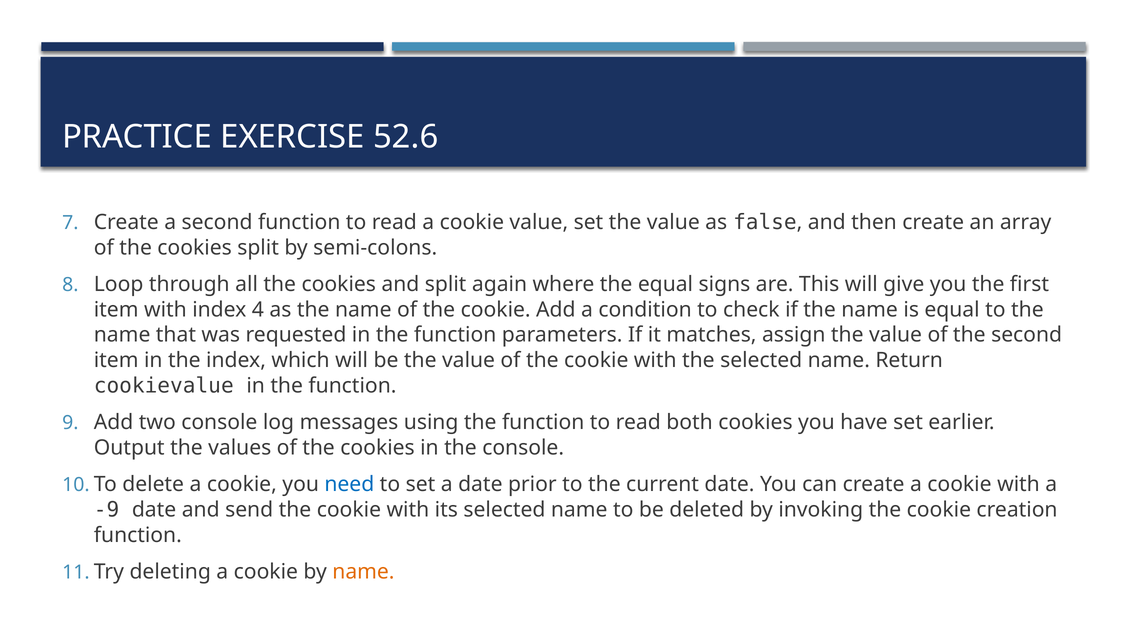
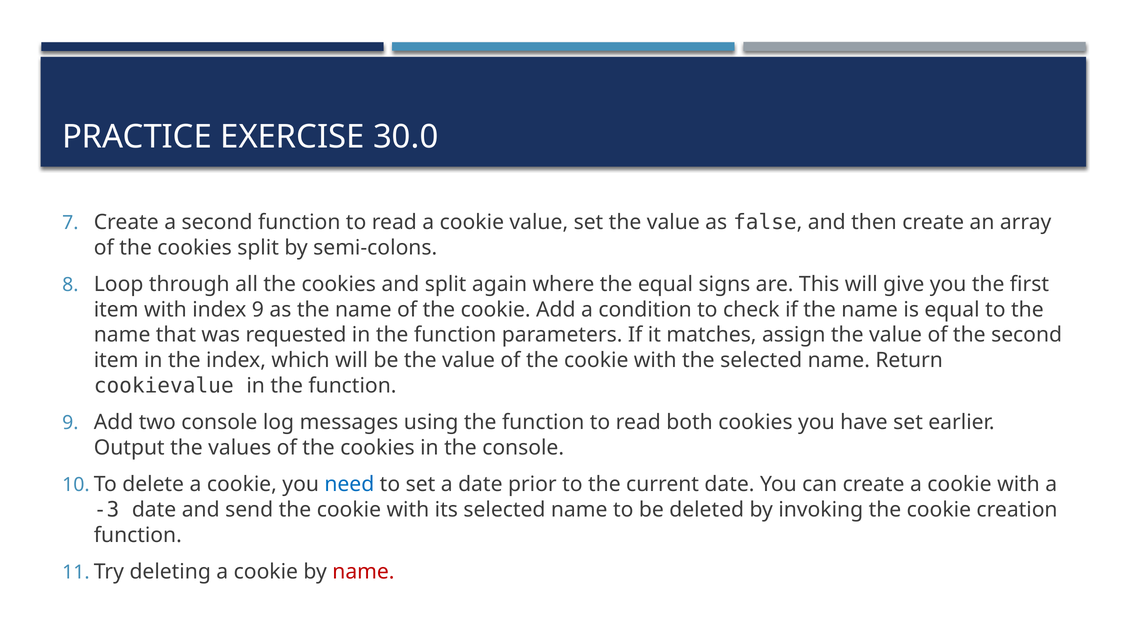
52.6: 52.6 -> 30.0
index 4: 4 -> 9
-9: -9 -> -3
name at (363, 572) colour: orange -> red
